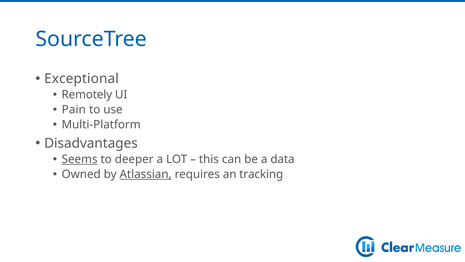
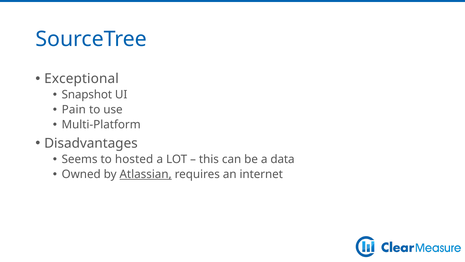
Remotely: Remotely -> Snapshot
Seems underline: present -> none
deeper: deeper -> hosted
tracking: tracking -> internet
